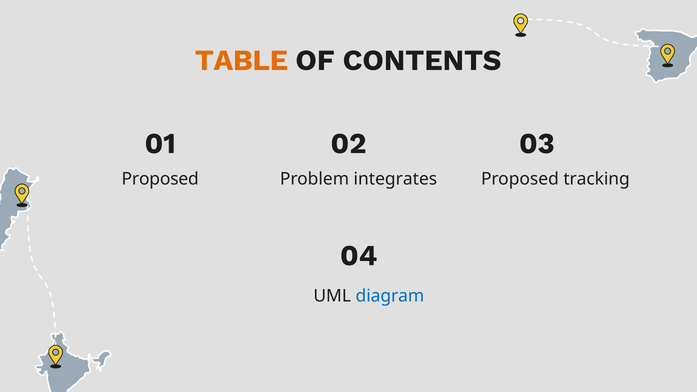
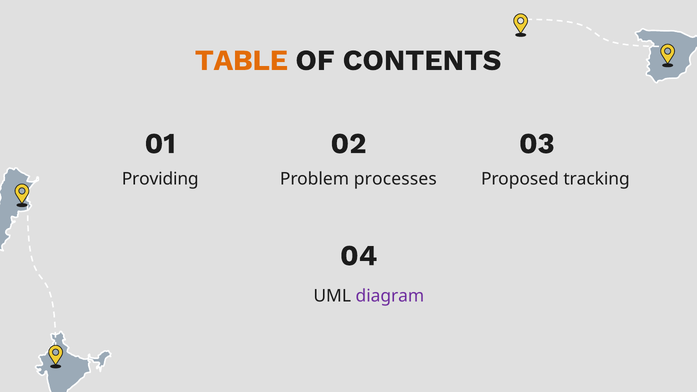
Proposed at (160, 179): Proposed -> Providing
integrates: integrates -> processes
diagram colour: blue -> purple
